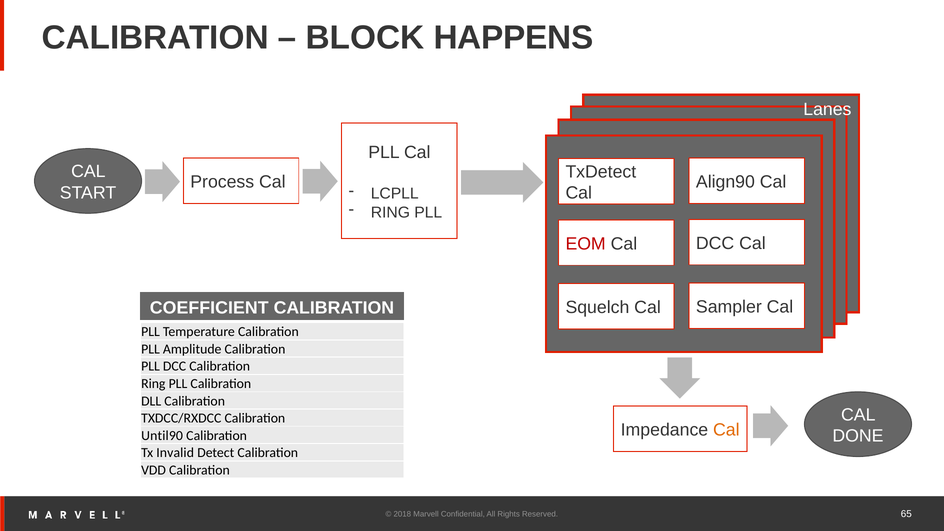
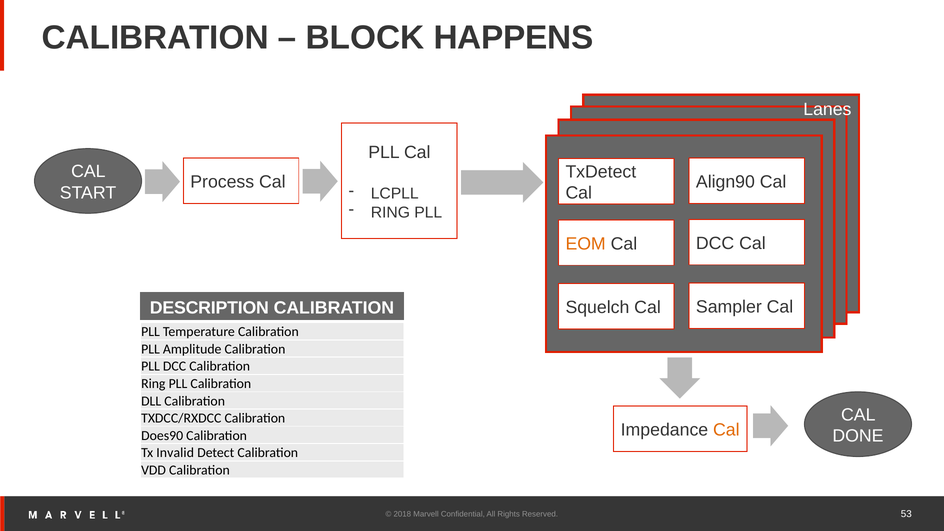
EOM colour: red -> orange
COEFFICIENT: COEFFICIENT -> DESCRIPTION
Until90: Until90 -> Does90
65: 65 -> 53
